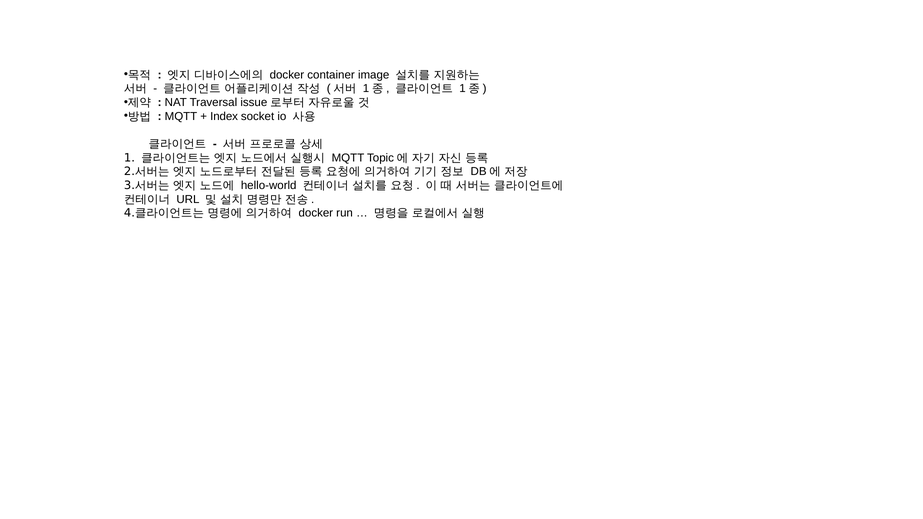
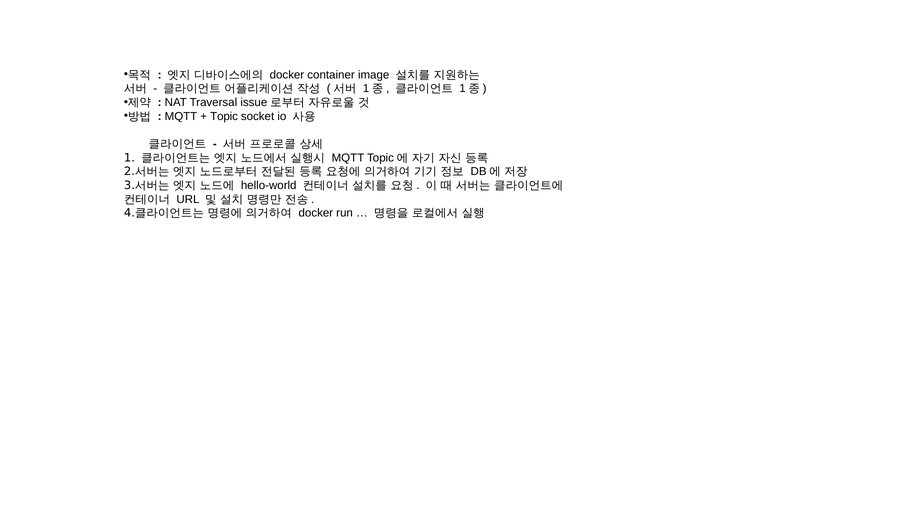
Index at (224, 116): Index -> Topic
